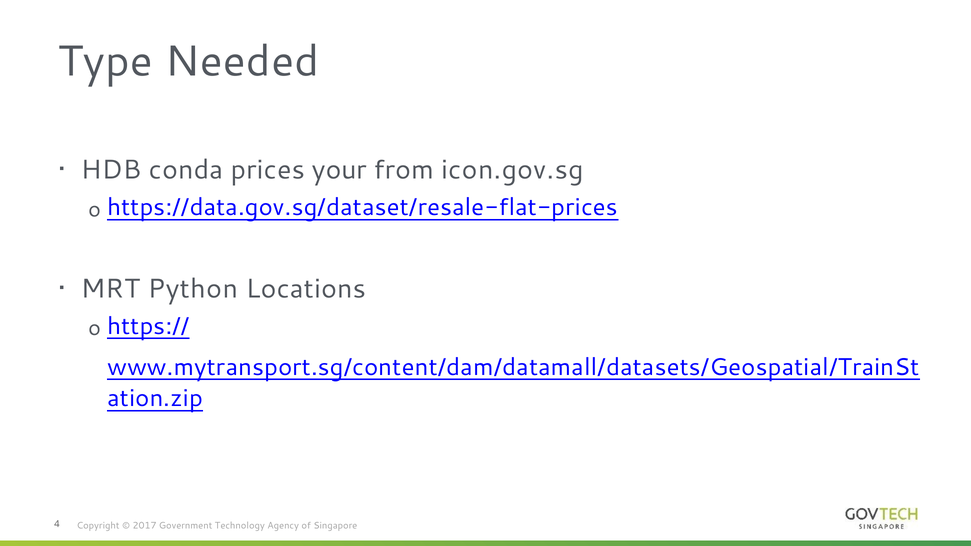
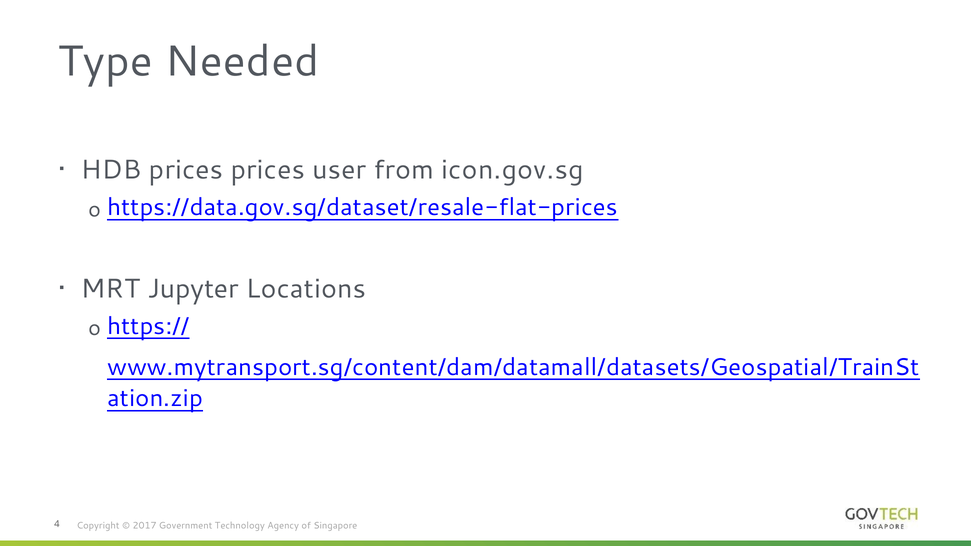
HDB conda: conda -> prices
your: your -> user
Python: Python -> Jupyter
